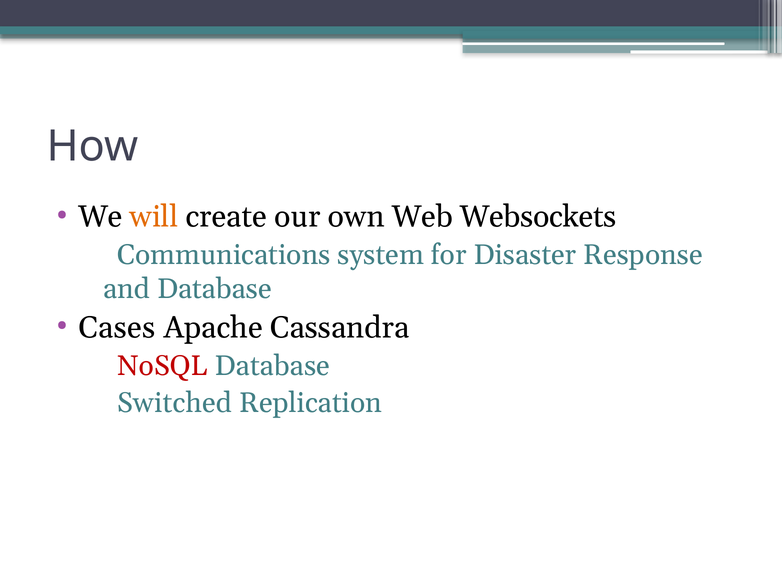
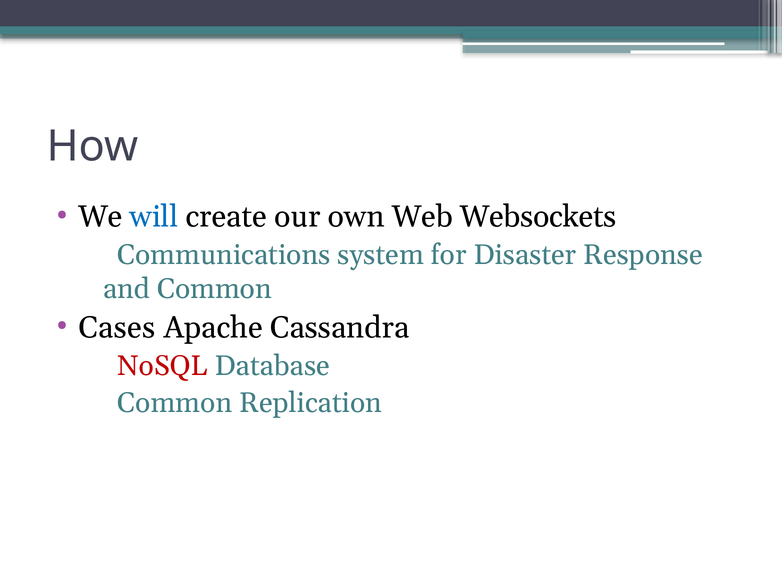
will colour: orange -> blue
and Database: Database -> Common
Switched at (175, 403): Switched -> Common
